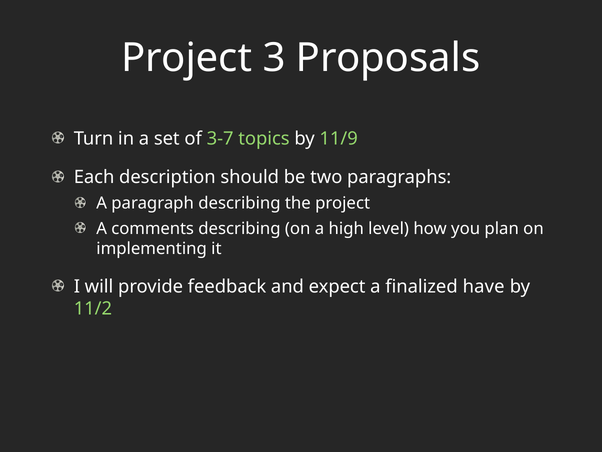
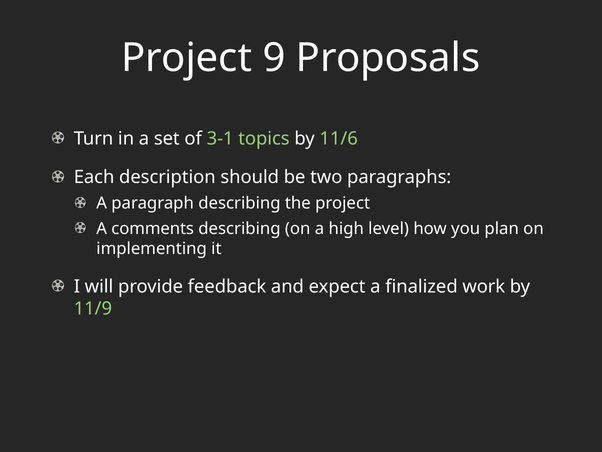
3: 3 -> 9
3-7: 3-7 -> 3-1
11/9: 11/9 -> 11/6
have: have -> work
11/2: 11/2 -> 11/9
